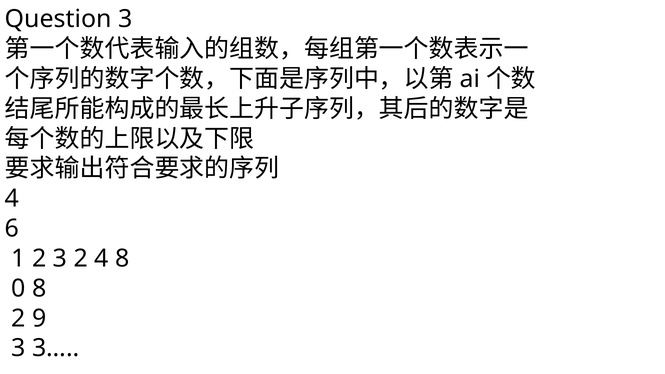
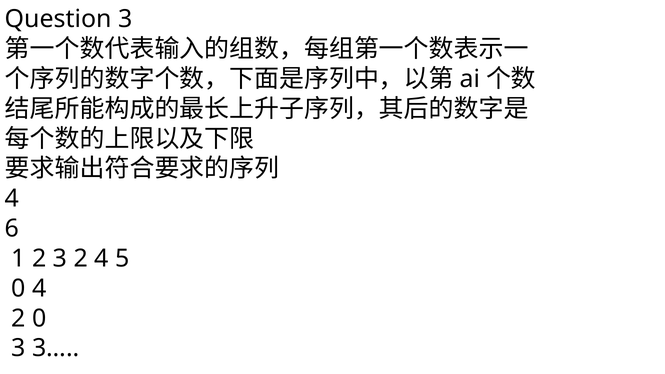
4 8: 8 -> 5
0 8: 8 -> 4
2 9: 9 -> 0
